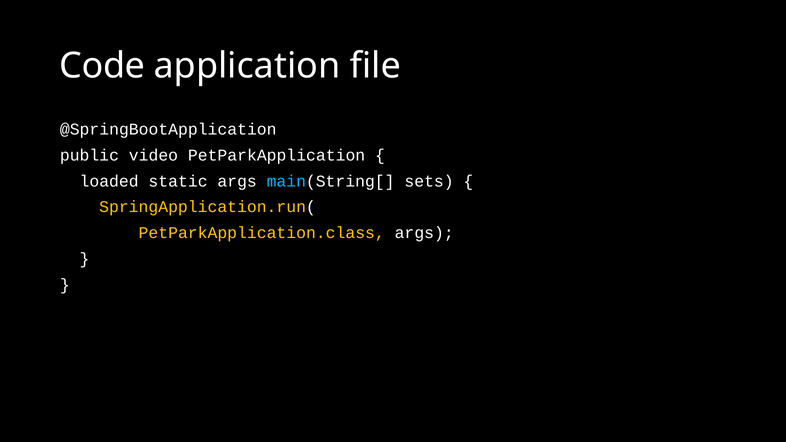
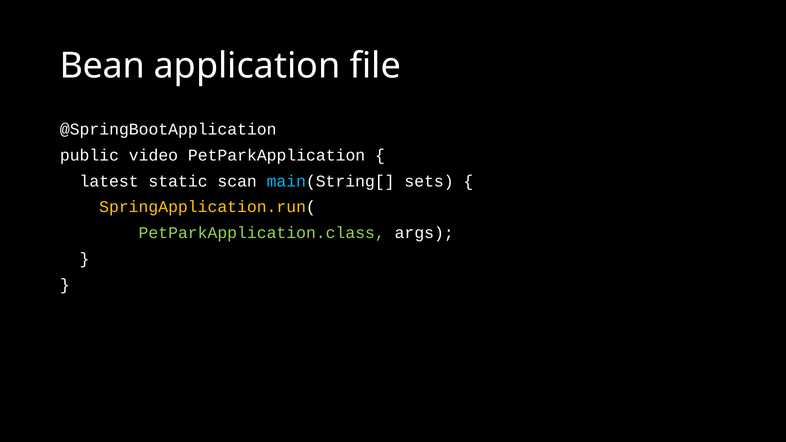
Code: Code -> Bean
loaded: loaded -> latest
static args: args -> scan
PetParkApplication.class colour: yellow -> light green
